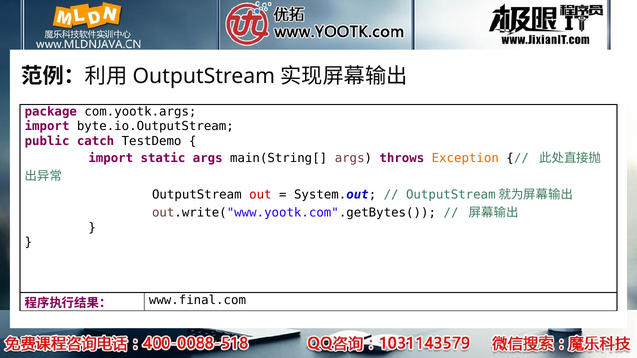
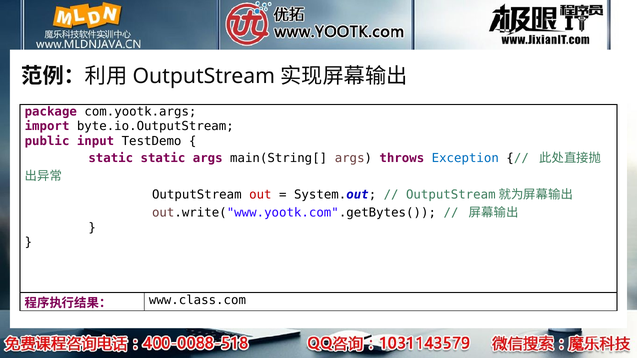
catch: catch -> input
import at (111, 158): import -> static
Exception colour: orange -> blue
www.final.com: www.final.com -> www.class.com
